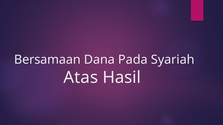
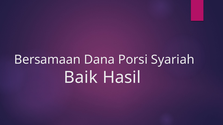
Pada: Pada -> Porsi
Atas: Atas -> Baik
